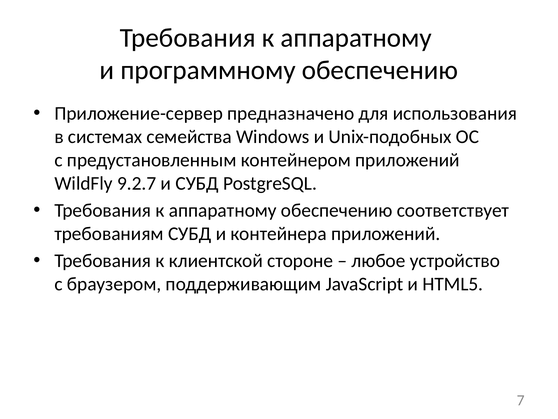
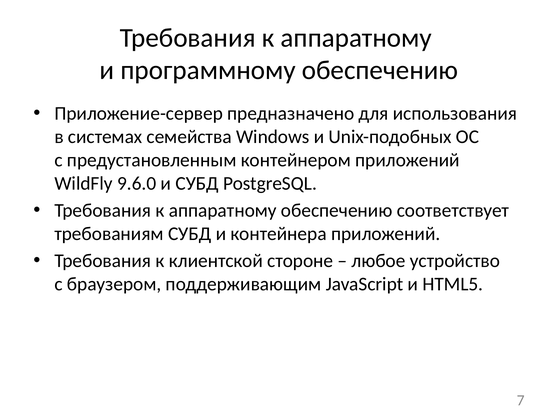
9.2.7: 9.2.7 -> 9.6.0
